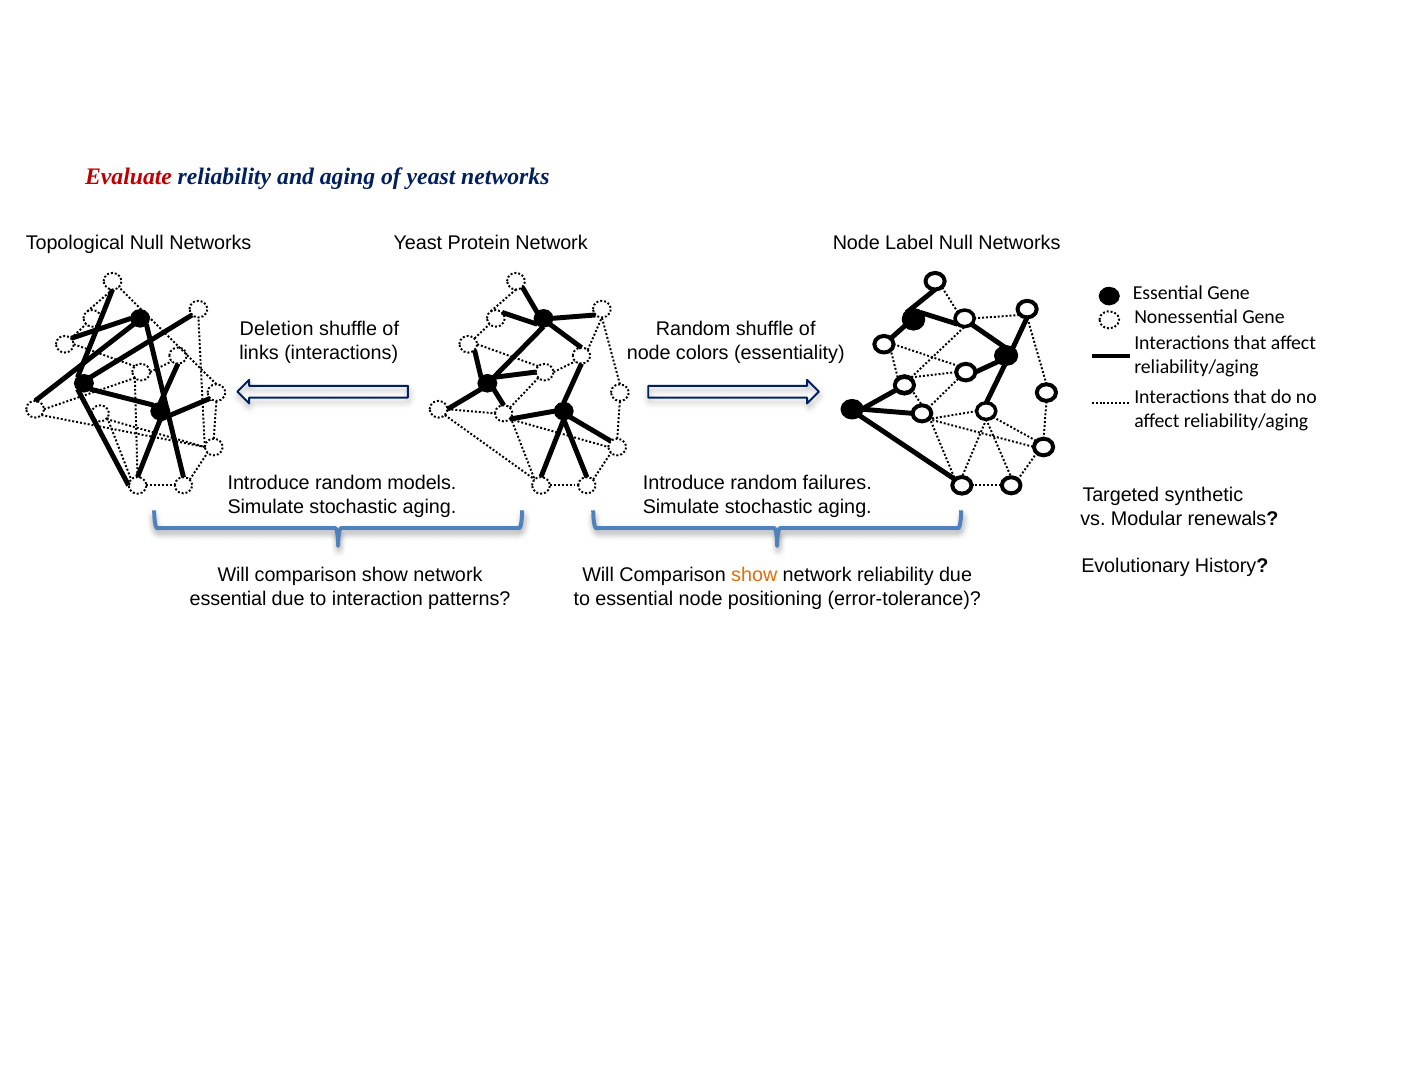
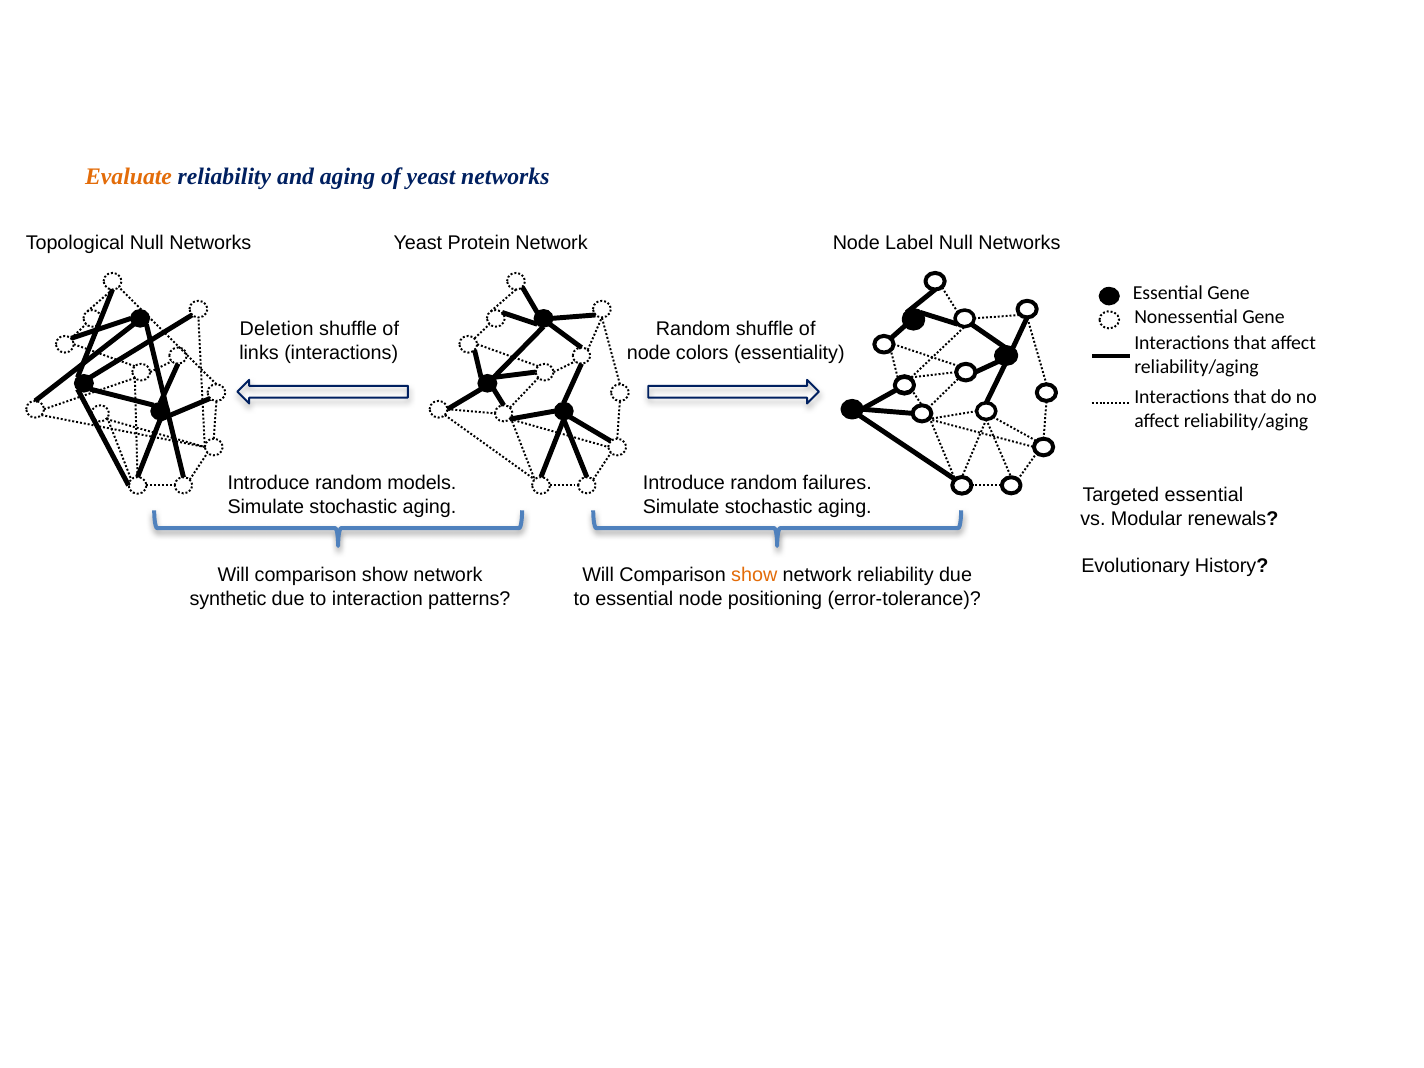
Evaluate colour: red -> orange
Targeted synthetic: synthetic -> essential
essential at (228, 599): essential -> synthetic
